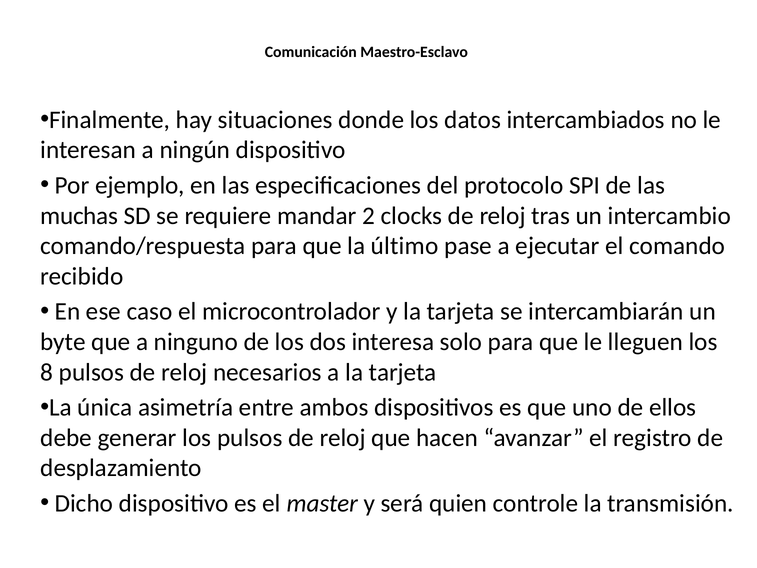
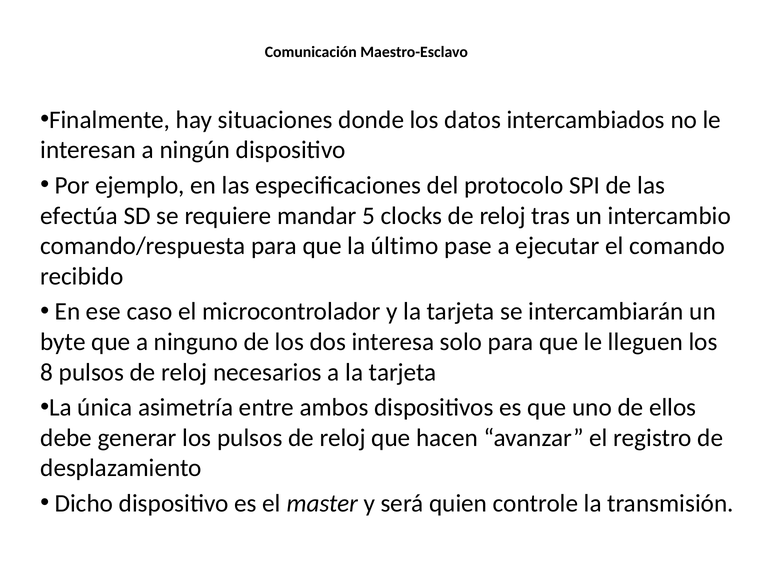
muchas: muchas -> efectúa
2: 2 -> 5
